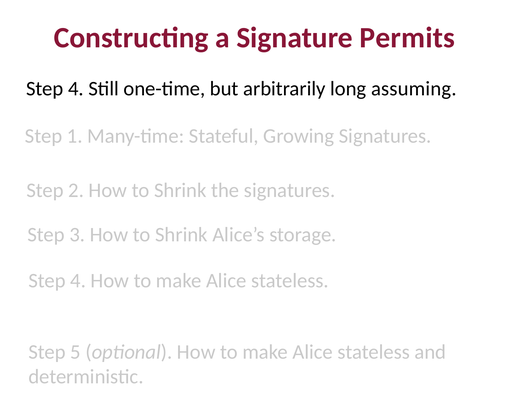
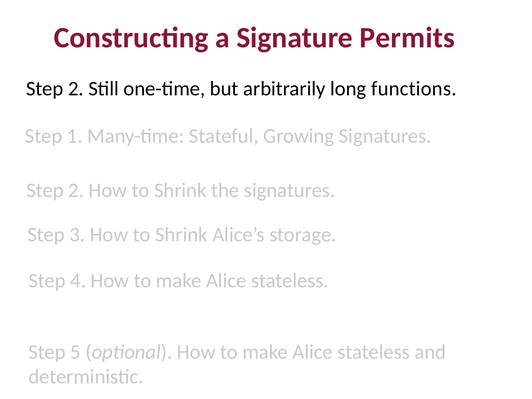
4 at (76, 89): 4 -> 2
assuming: assuming -> functions
